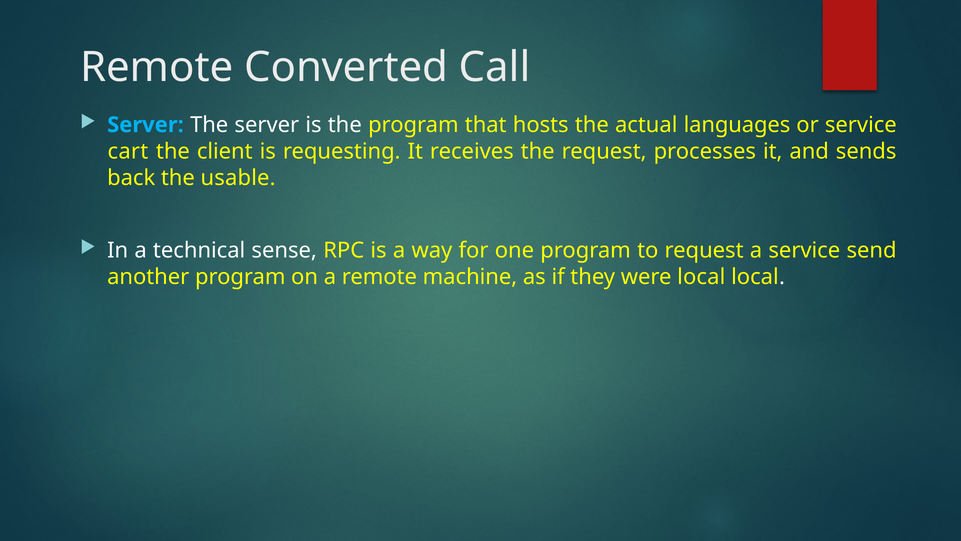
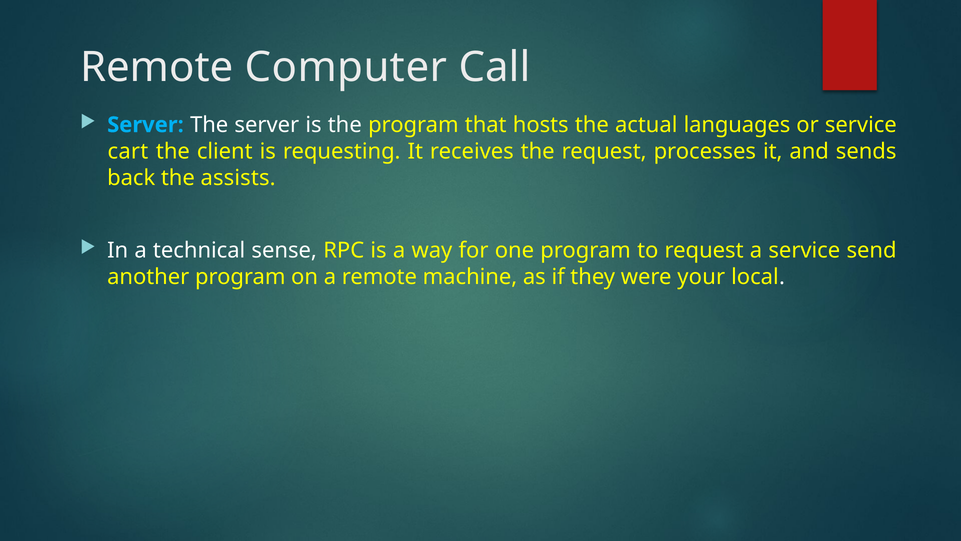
Converted: Converted -> Computer
usable: usable -> assists
were local: local -> your
